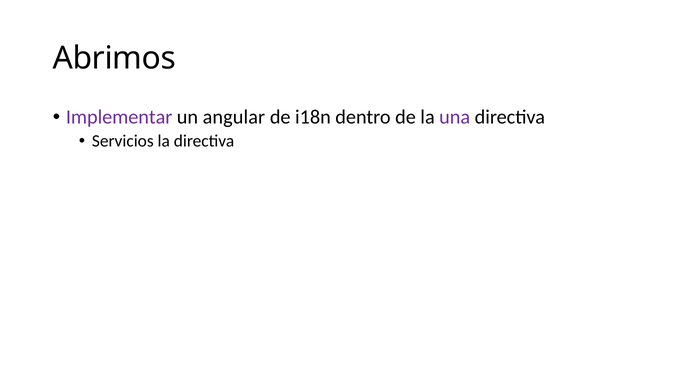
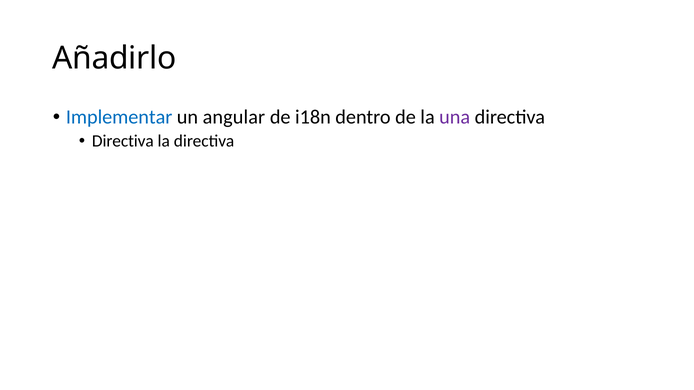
Abrimos: Abrimos -> Añadirlo
Implementar colour: purple -> blue
Servicios at (123, 141): Servicios -> Directiva
